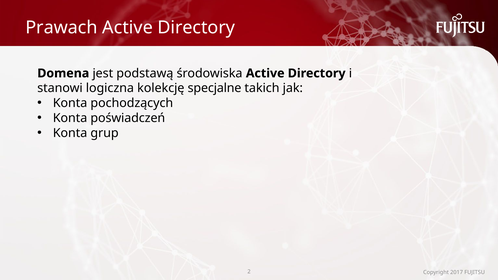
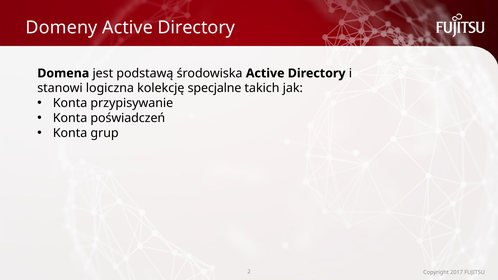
Prawach: Prawach -> Domeny
pochodzących: pochodzących -> przypisywanie
